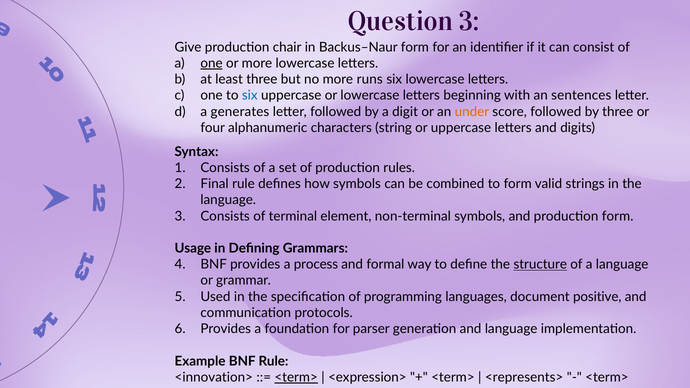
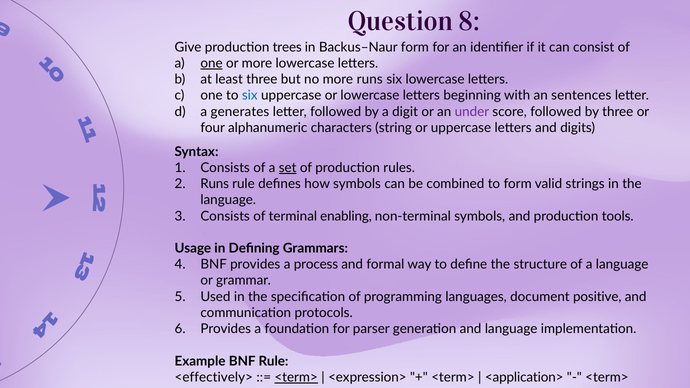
Question 3: 3 -> 8
chair: chair -> trees
under colour: orange -> purple
set underline: none -> present
Final at (215, 184): Final -> Runs
element: element -> enabling
production form: form -> tools
structure underline: present -> none
<innovation>: <innovation> -> <effectively>
<represents>: <represents> -> <application>
